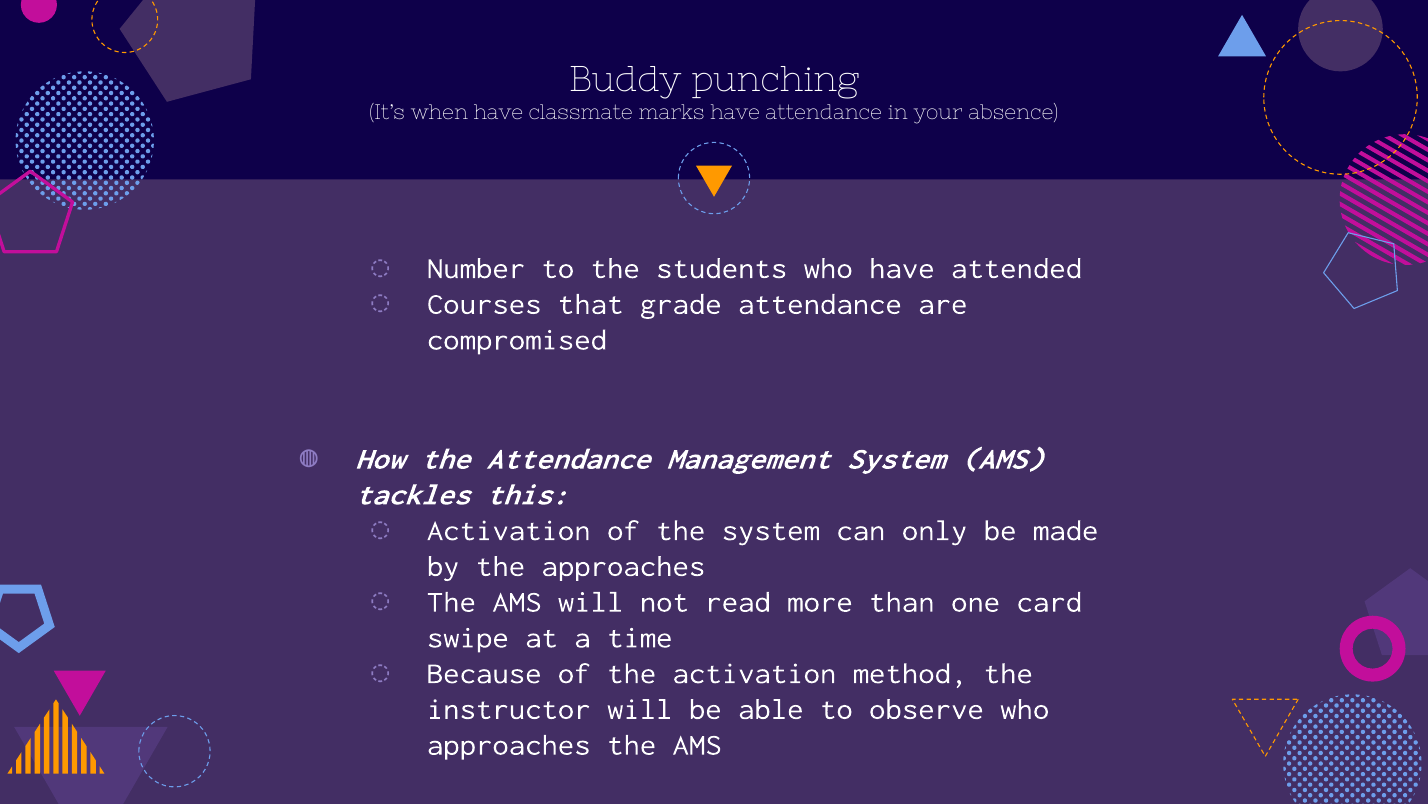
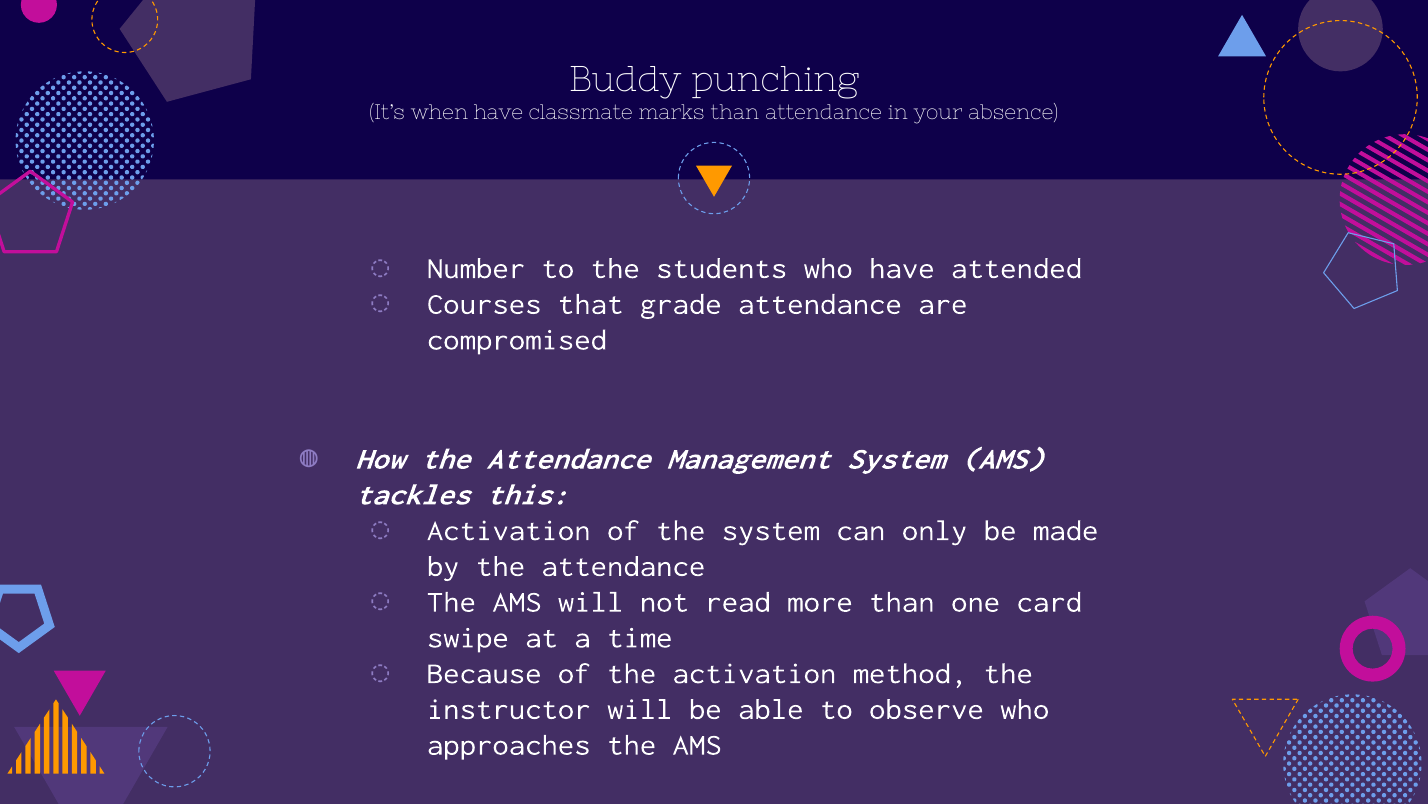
marks have: have -> than
by the approaches: approaches -> attendance
